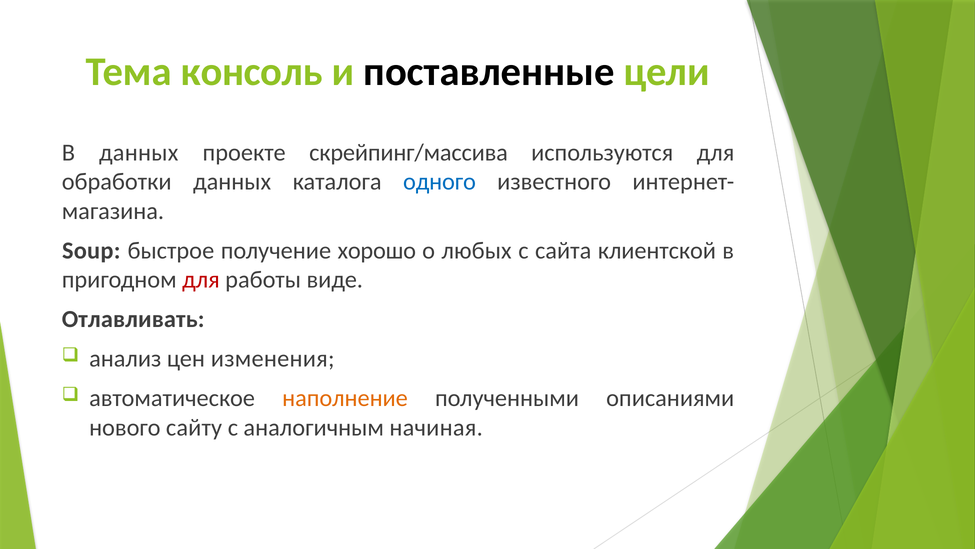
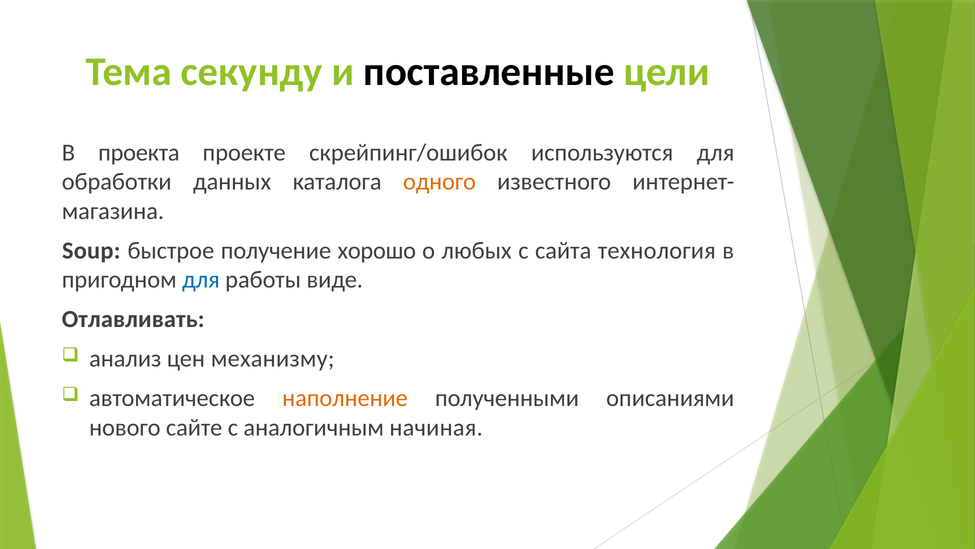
консоль: консоль -> секунду
В данных: данных -> проекта
скрейпинг/массива: скрейпинг/массива -> скрейпинг/ошибок
одного colour: blue -> orange
клиентской: клиентской -> технология
для at (201, 280) colour: red -> blue
изменения: изменения -> механизму
сайту: сайту -> сайте
